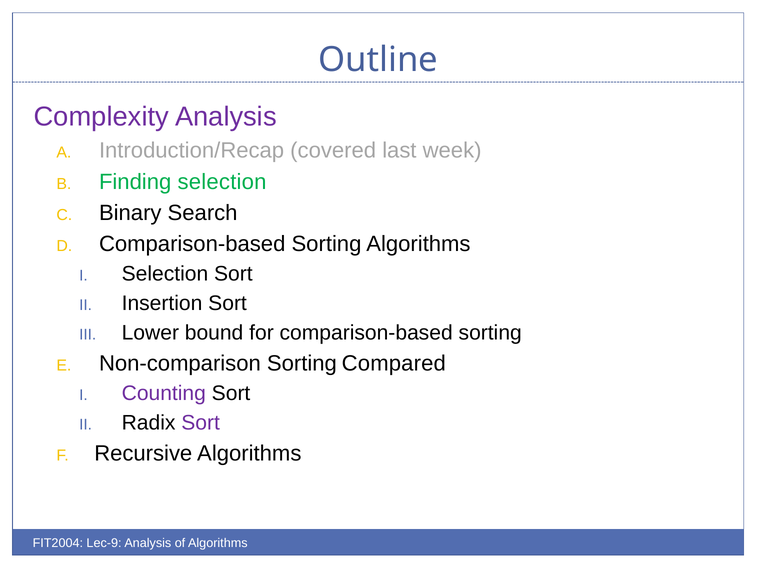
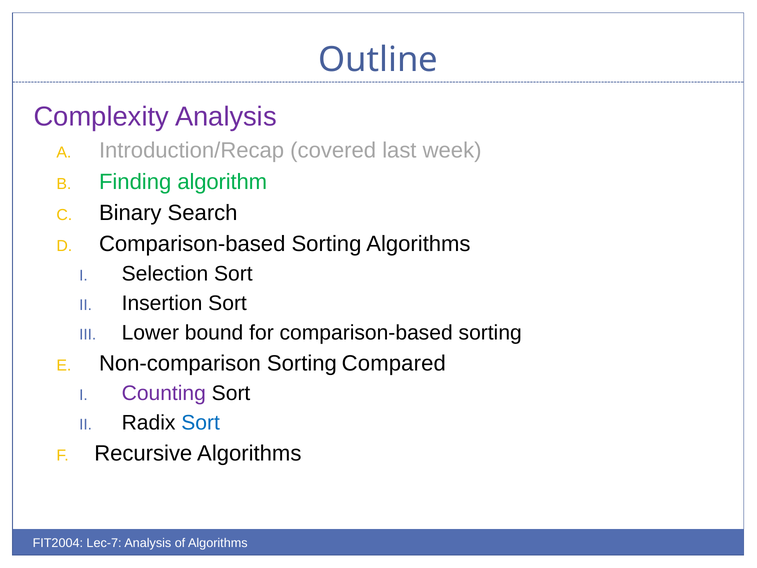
Finding selection: selection -> algorithm
Sort at (201, 423) colour: purple -> blue
Lec-9: Lec-9 -> Lec-7
